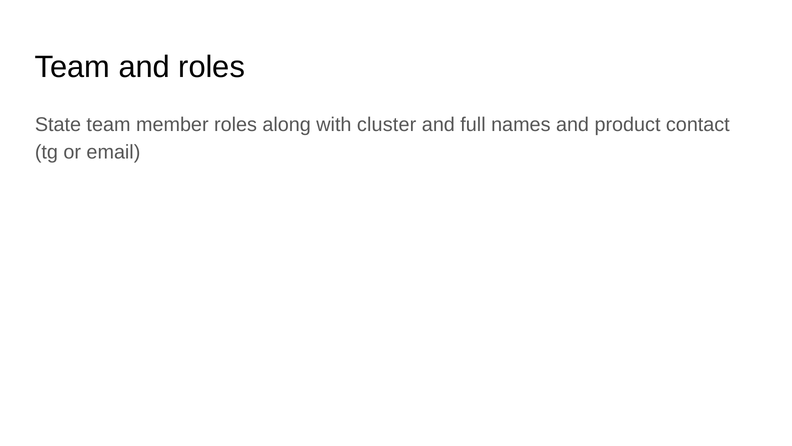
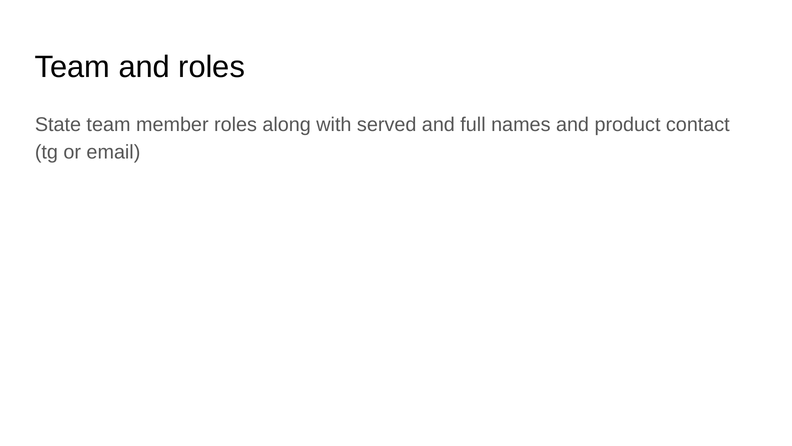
cluster: cluster -> served
